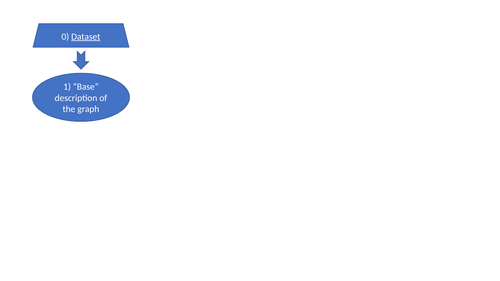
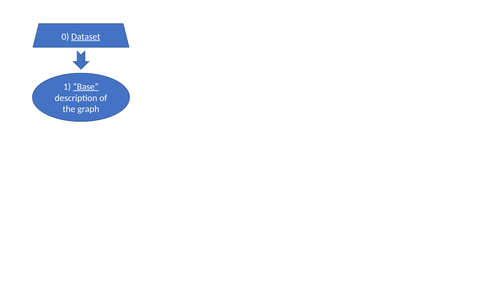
Base underline: none -> present
